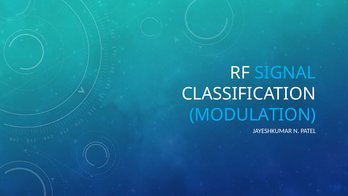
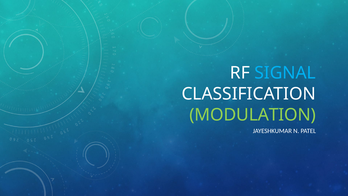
MODULATION colour: light blue -> light green
